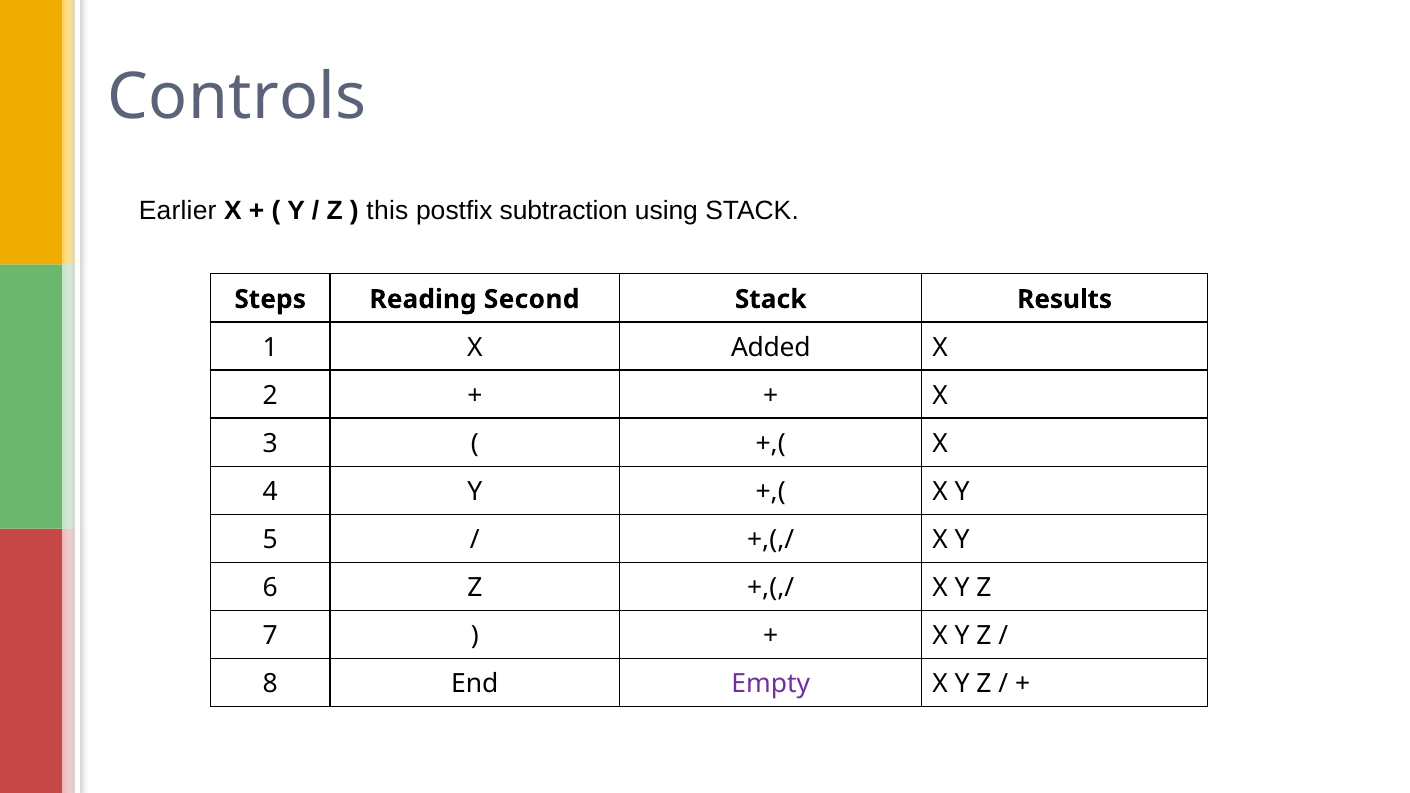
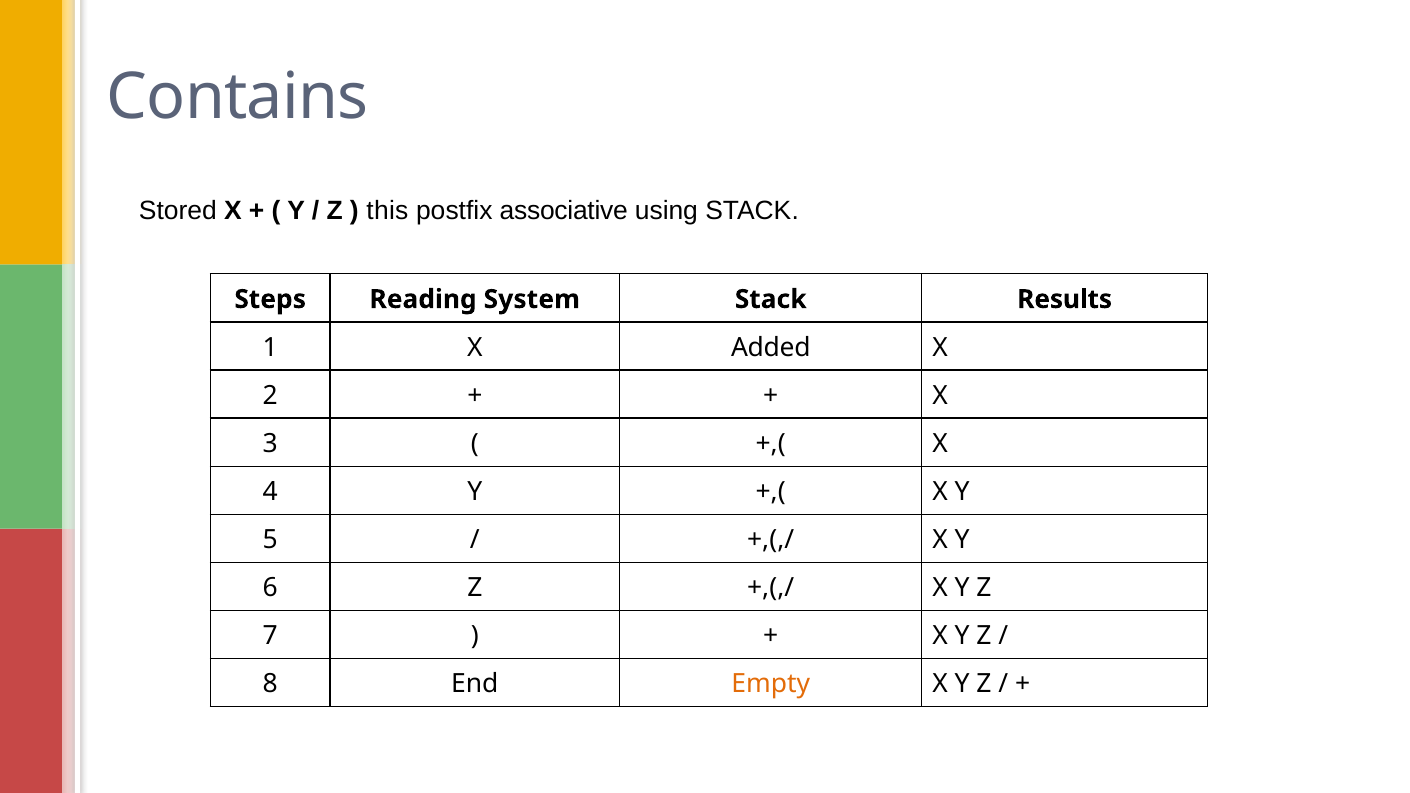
Controls: Controls -> Contains
Earlier: Earlier -> Stored
subtraction: subtraction -> associative
Second: Second -> System
Empty colour: purple -> orange
